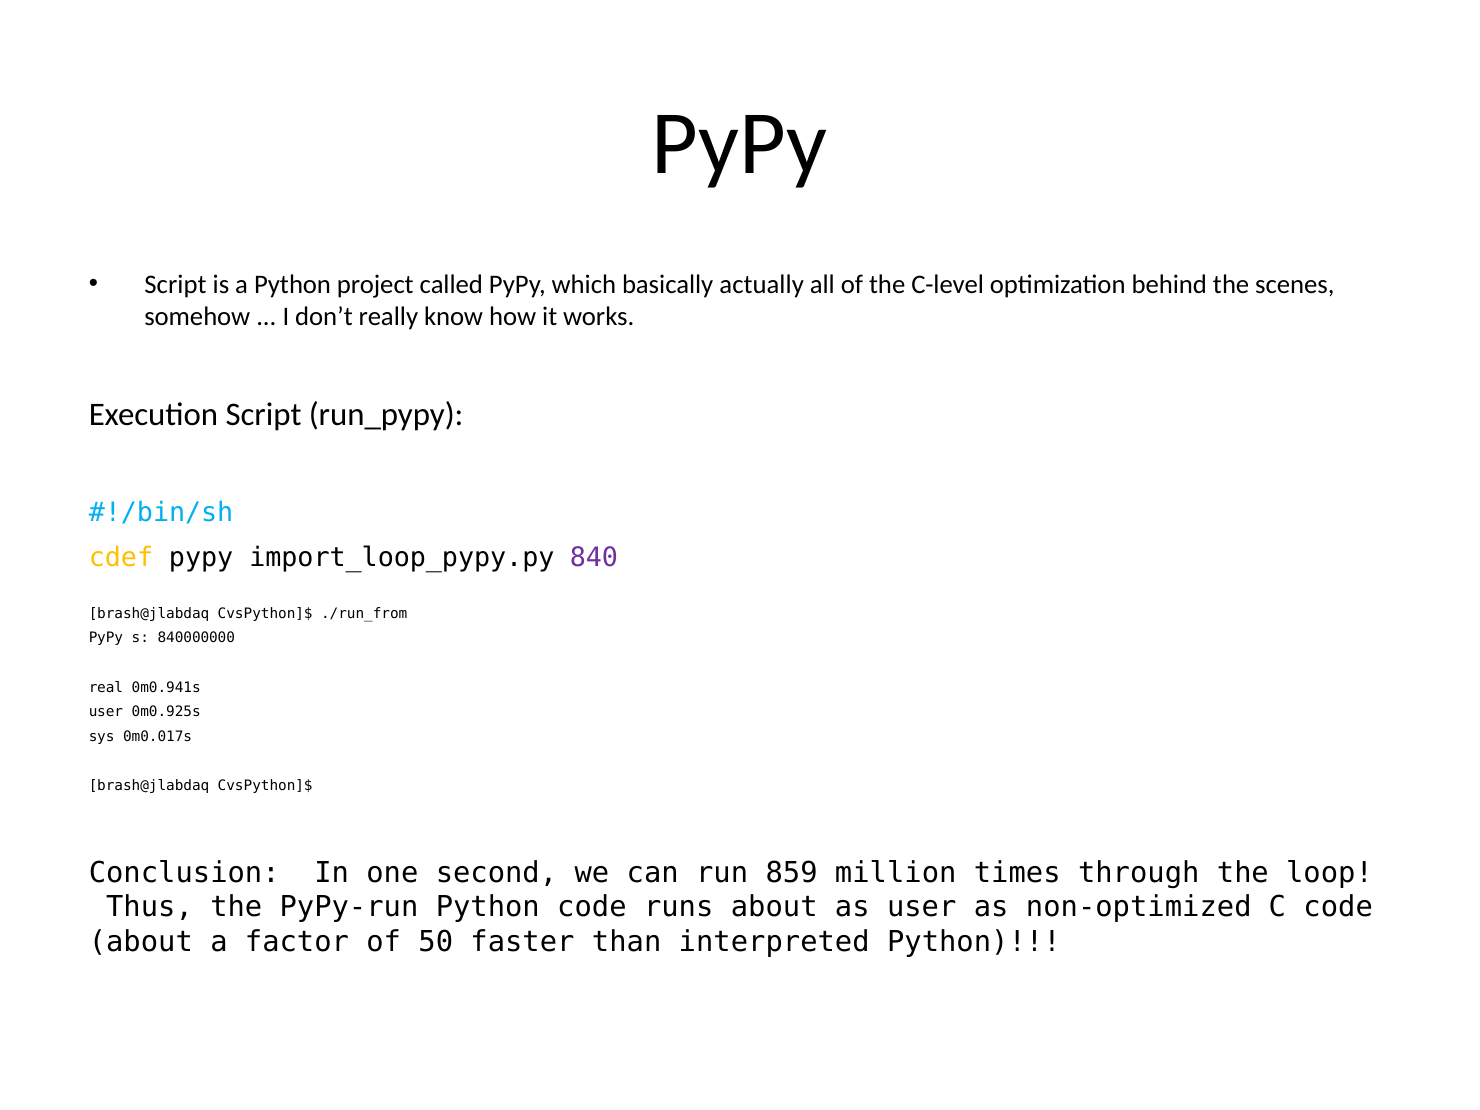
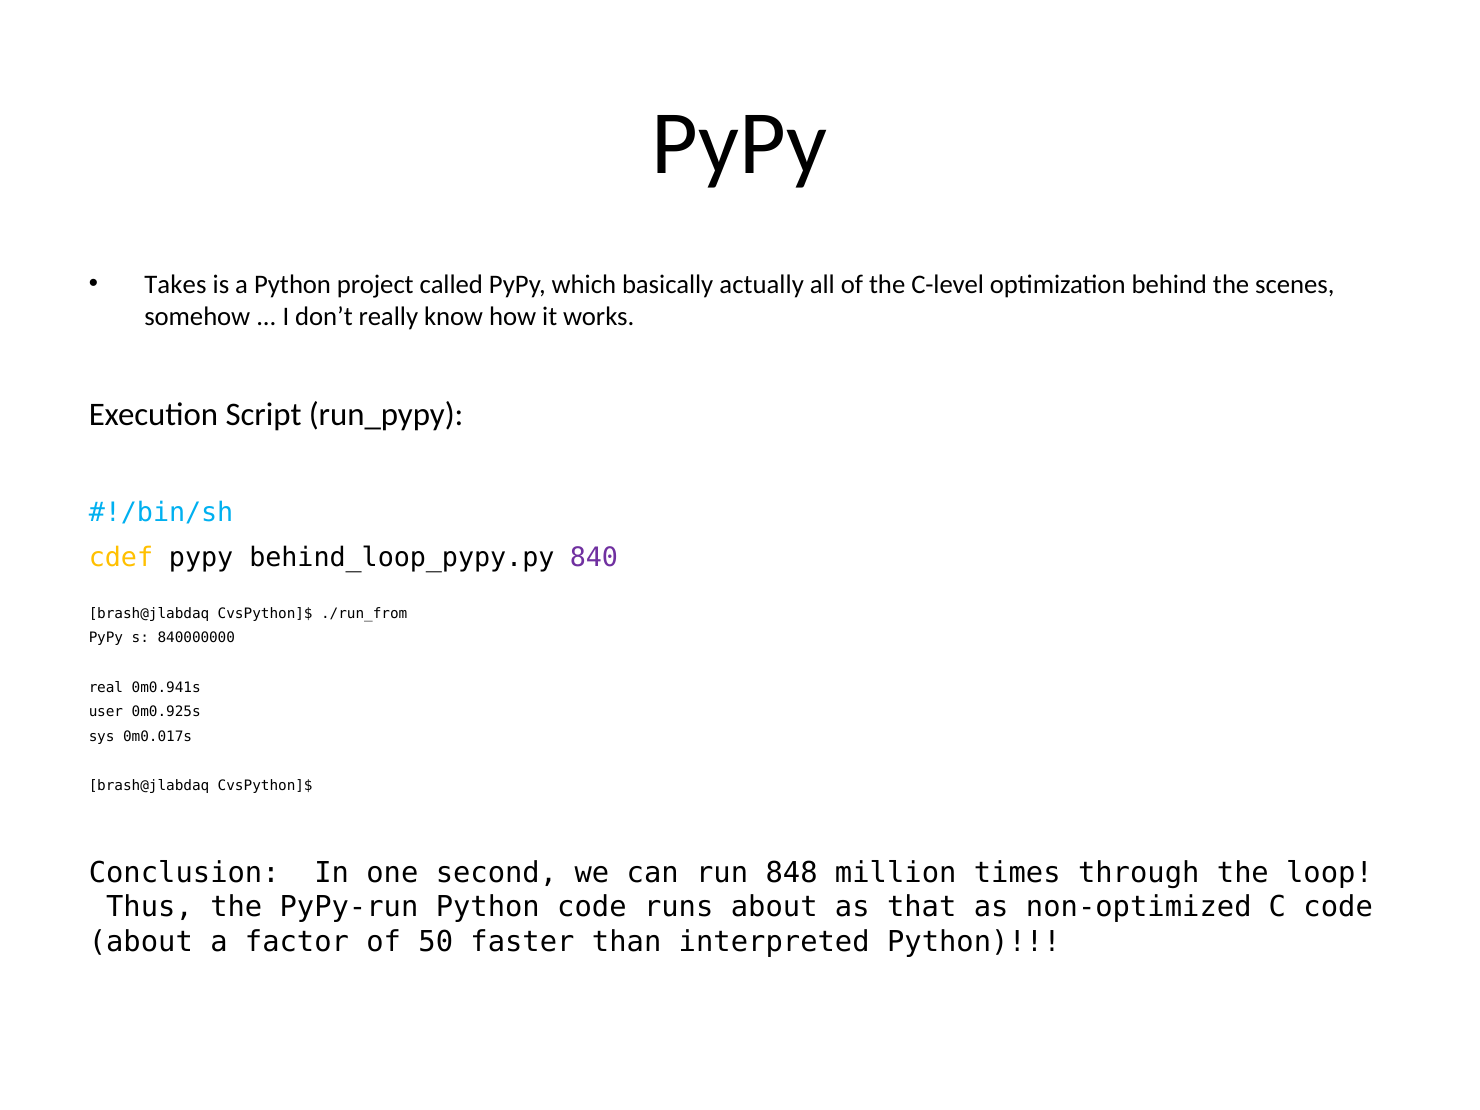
Script at (175, 284): Script -> Takes
import_loop_pypy.py: import_loop_pypy.py -> behind_loop_pypy.py
859: 859 -> 848
as user: user -> that
